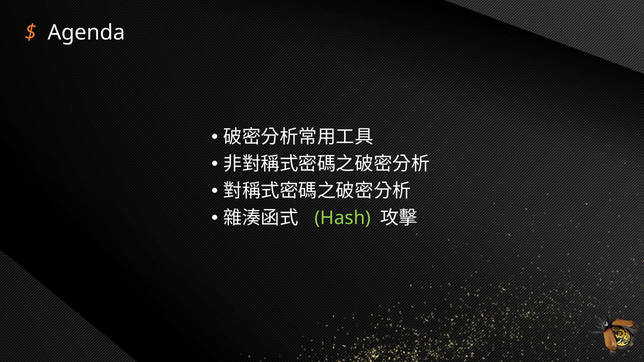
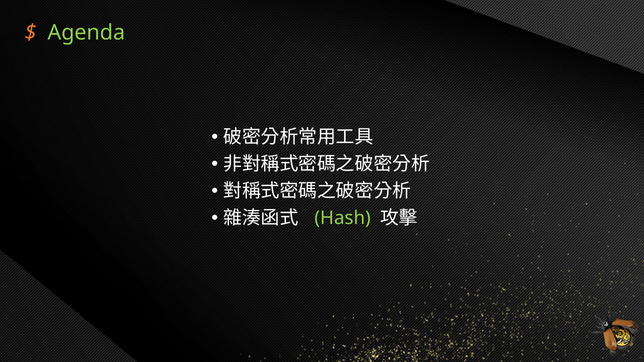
Agenda colour: white -> light green
